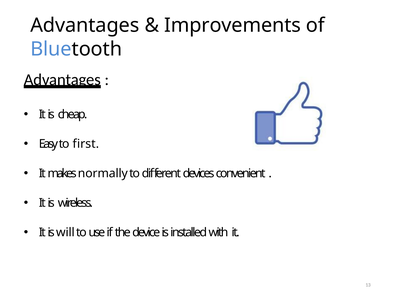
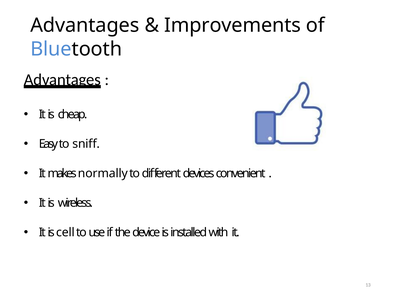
first: first -> sniff
will: will -> cell
